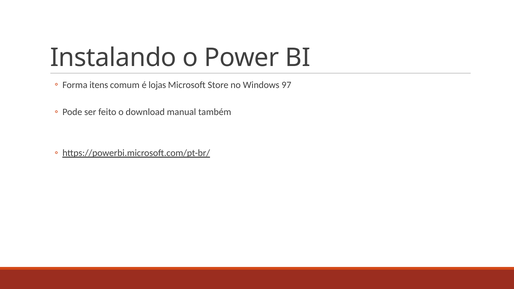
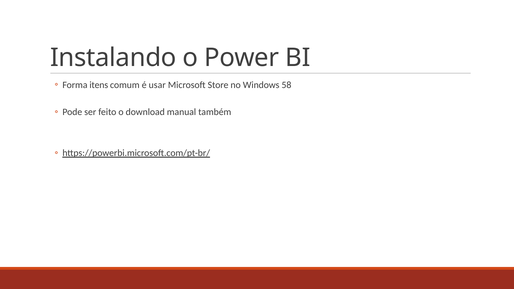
lojas: lojas -> usar
97: 97 -> 58
